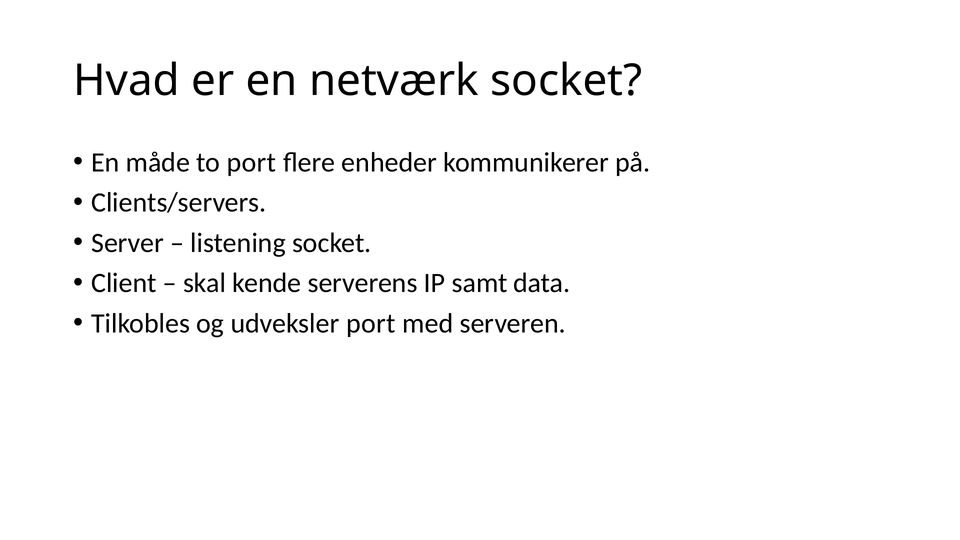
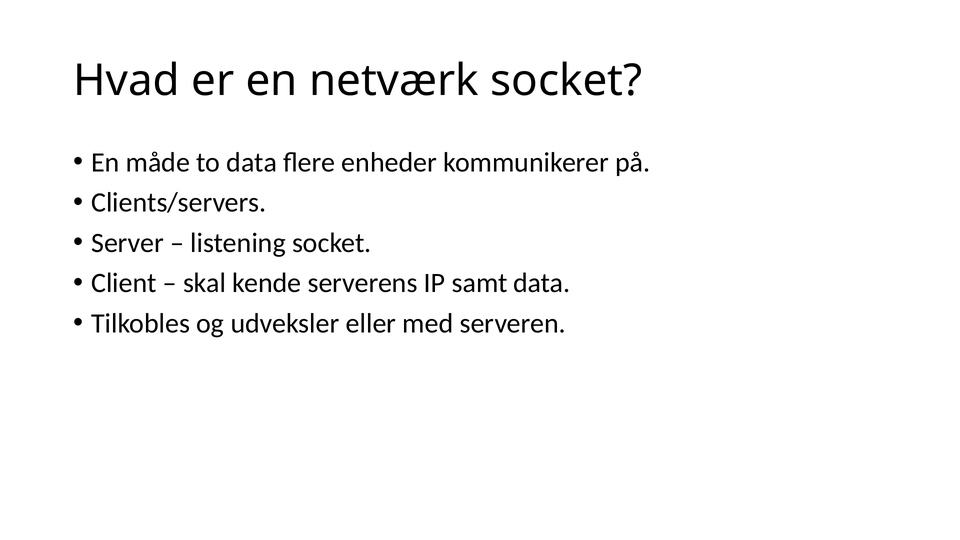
to port: port -> data
udveksler port: port -> eller
